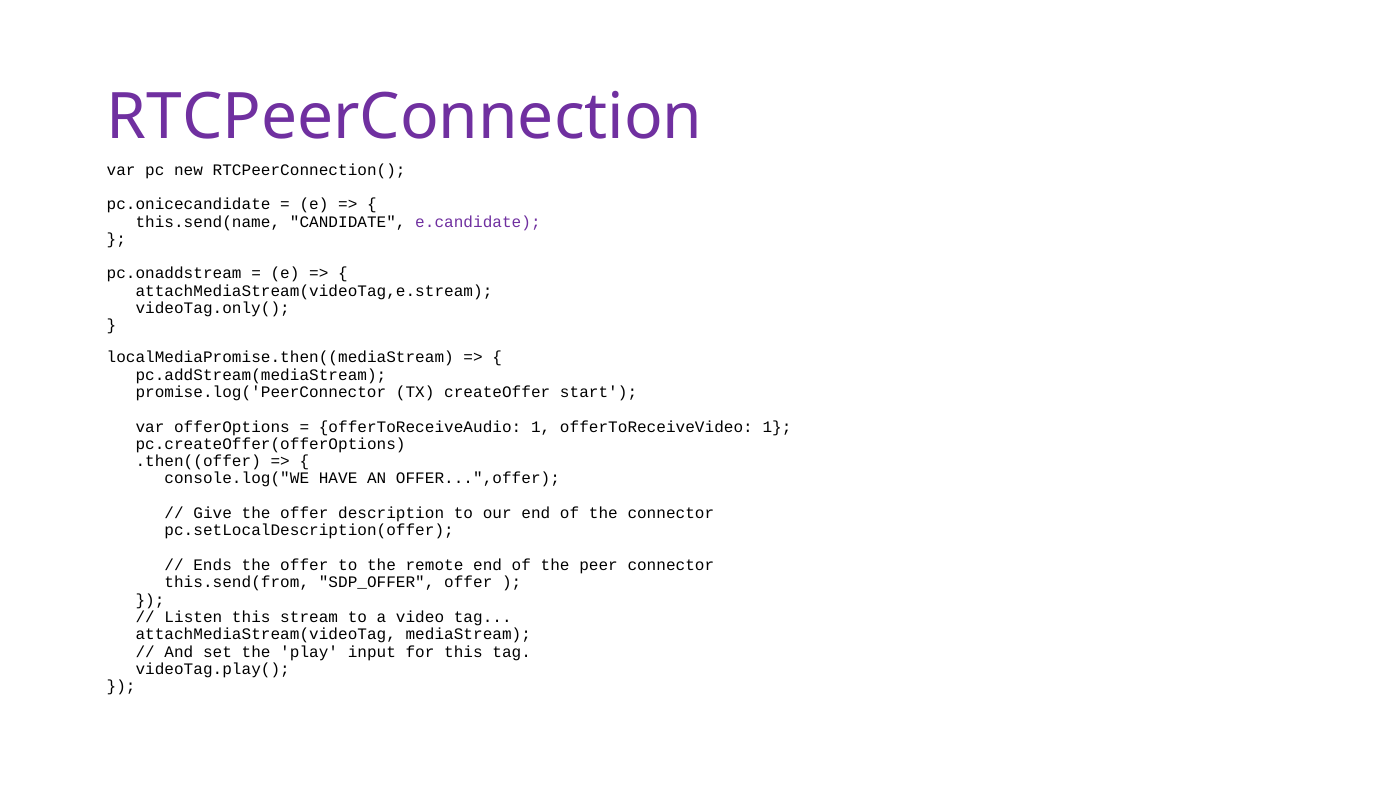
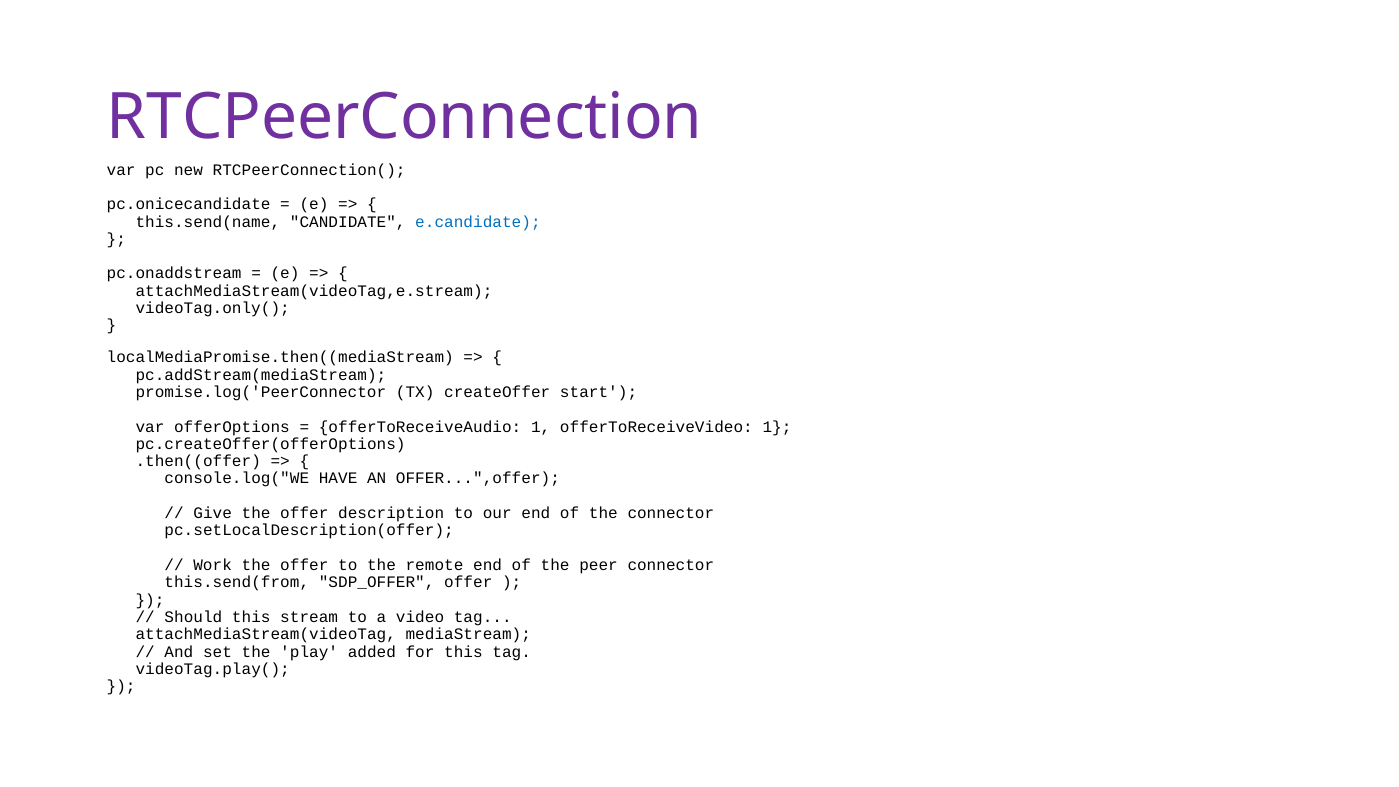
e.candidate colour: purple -> blue
Ends: Ends -> Work
Listen: Listen -> Should
input: input -> added
